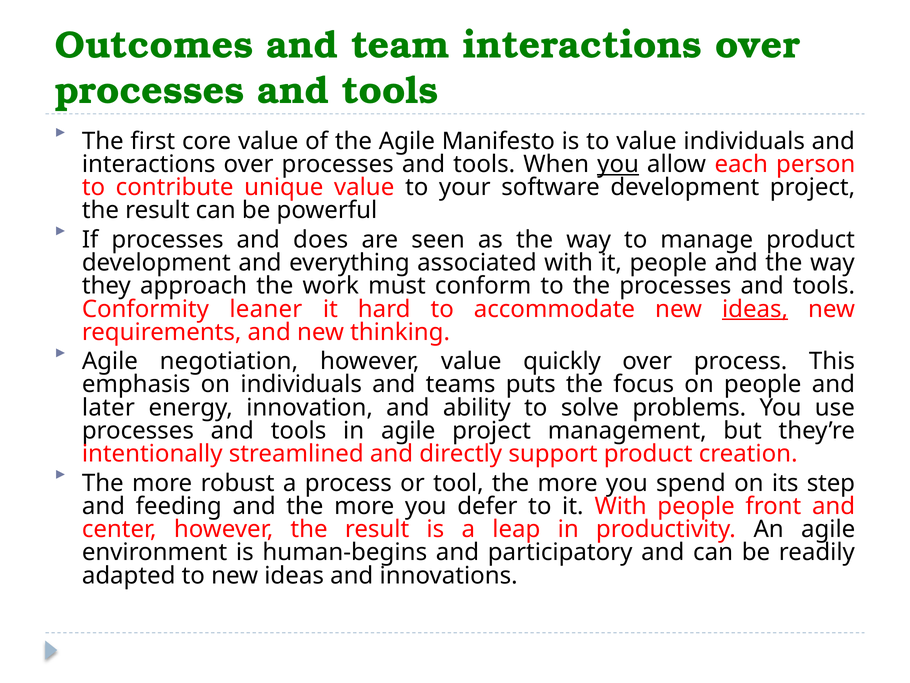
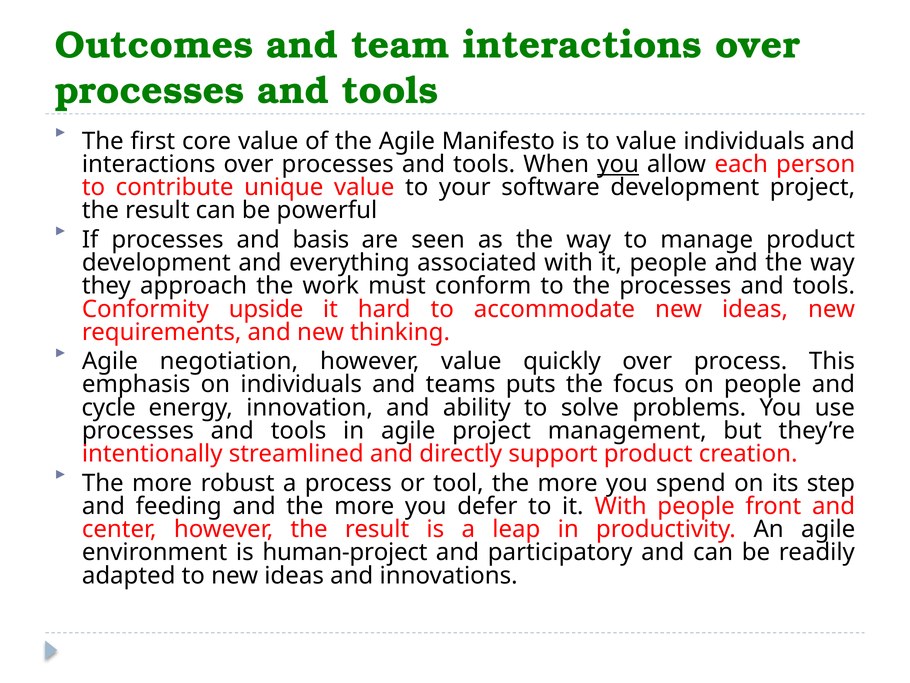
does: does -> basis
leaner: leaner -> upside
ideas at (755, 309) underline: present -> none
later: later -> cycle
human-begins: human-begins -> human-project
